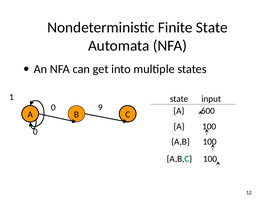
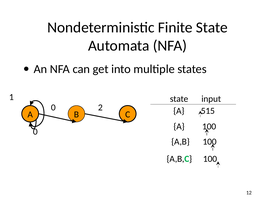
9: 9 -> 2
600: 600 -> 515
